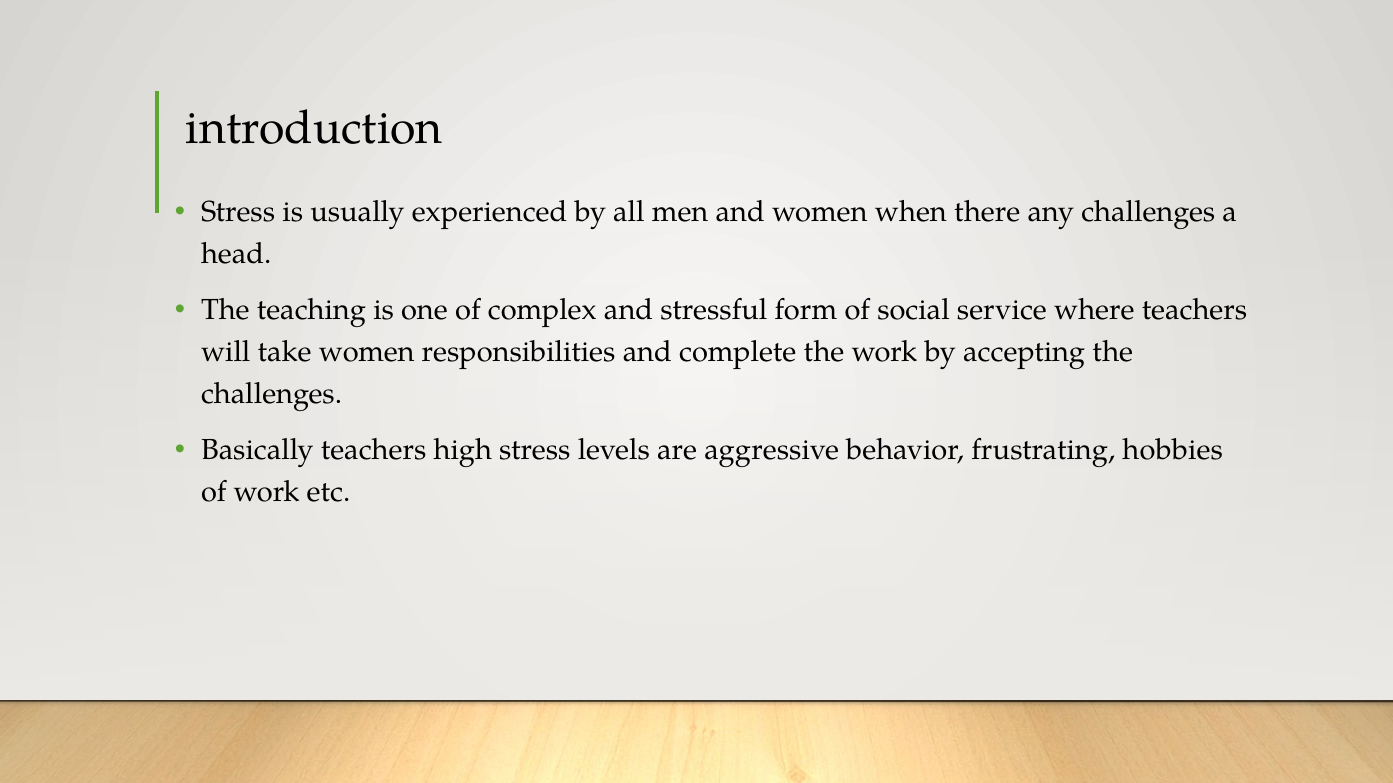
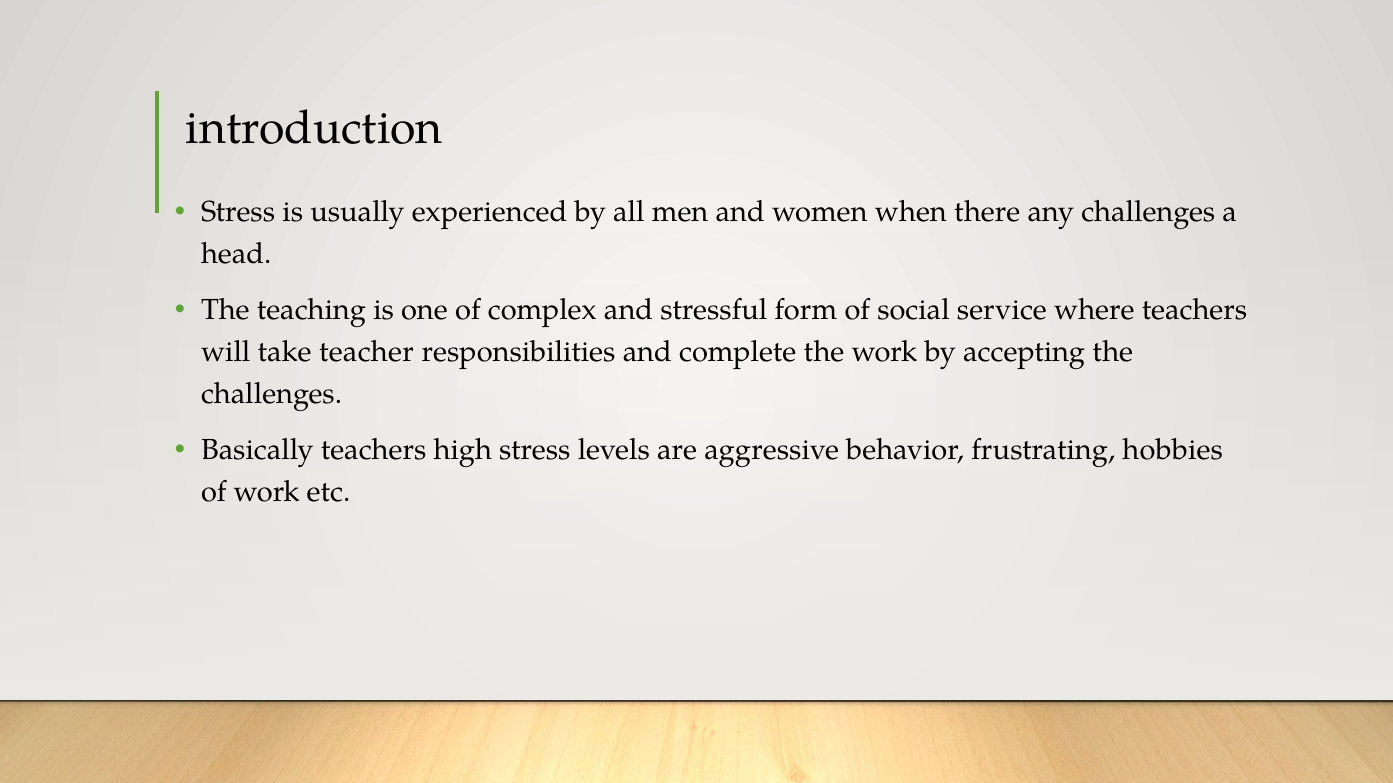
take women: women -> teacher
